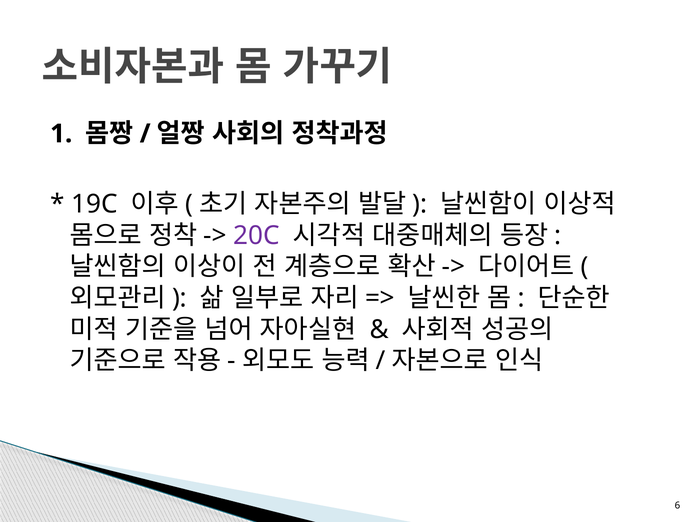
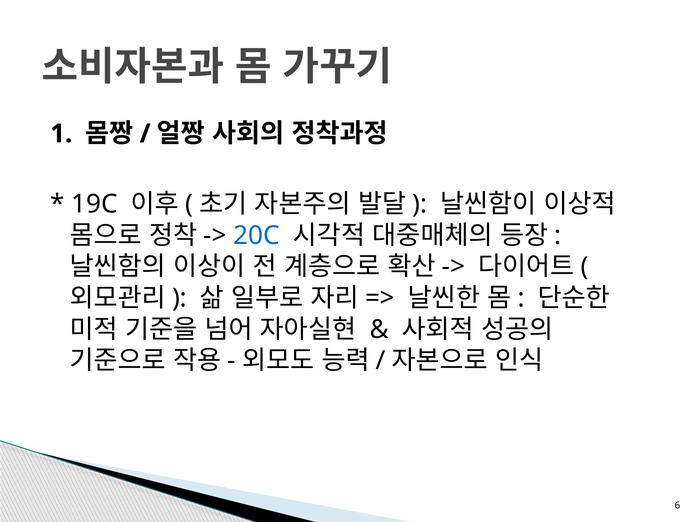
20C colour: purple -> blue
